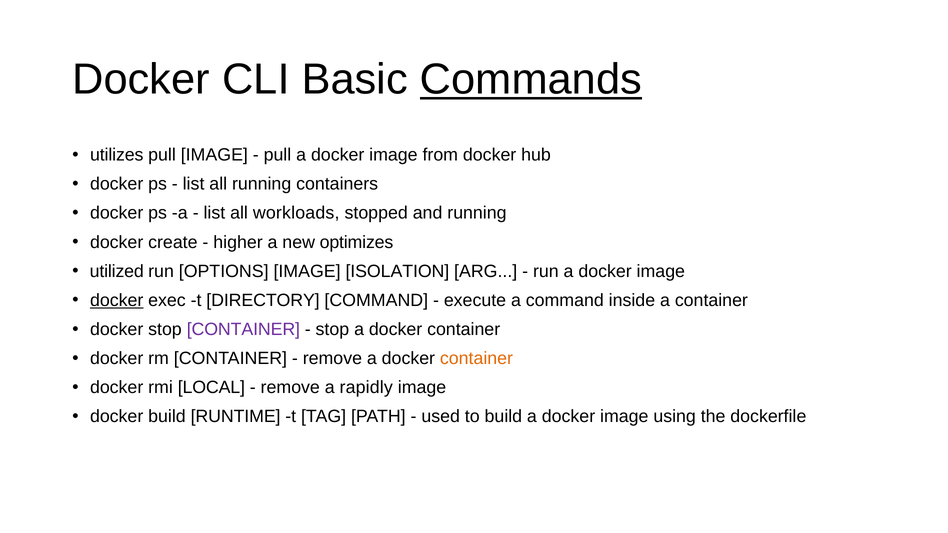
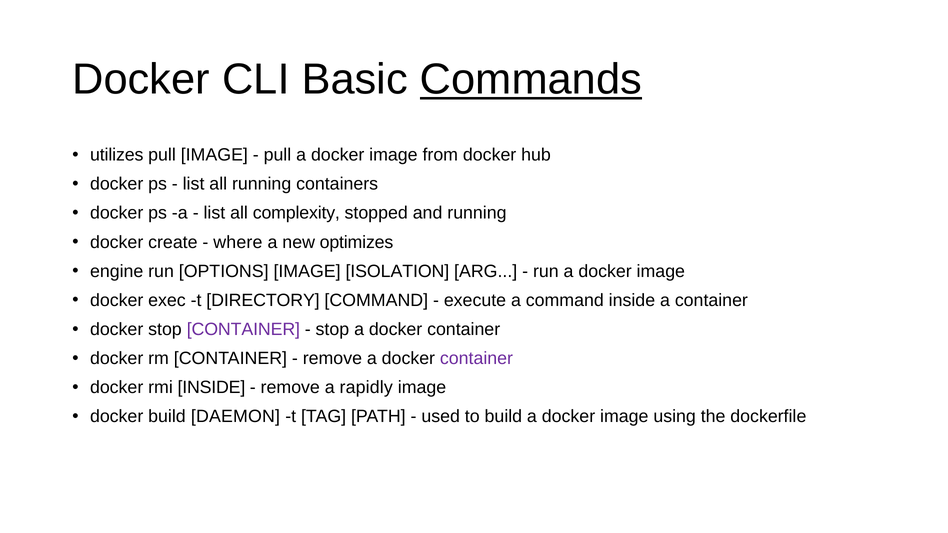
workloads: workloads -> complexity
higher: higher -> where
utilized: utilized -> engine
docker at (117, 300) underline: present -> none
container at (477, 359) colour: orange -> purple
rmi LOCAL: LOCAL -> INSIDE
RUNTIME: RUNTIME -> DAEMON
